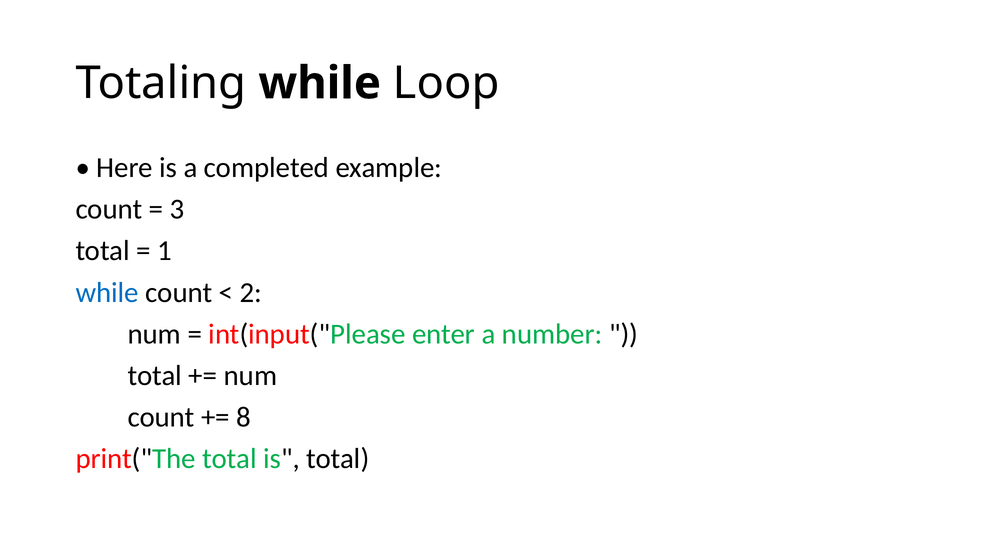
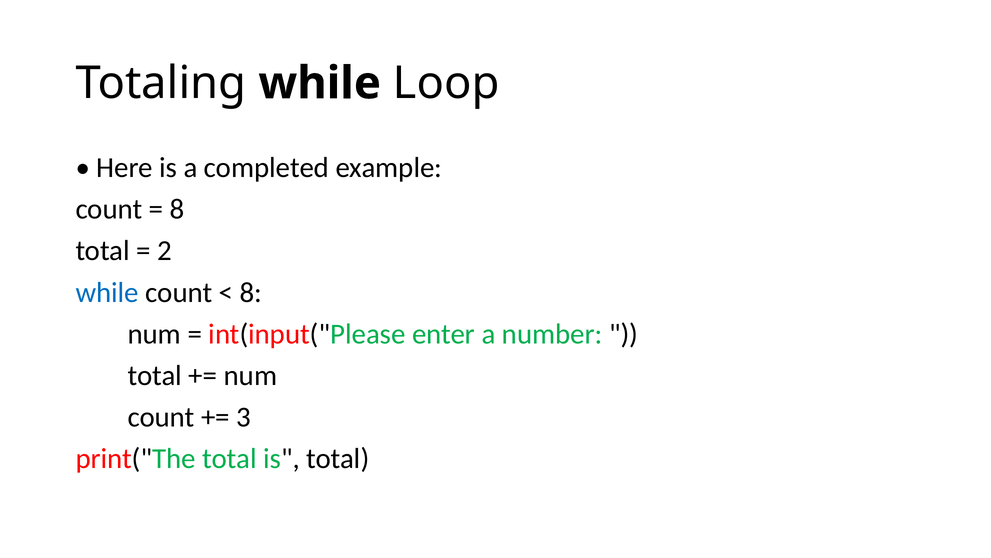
3 at (177, 209): 3 -> 8
1: 1 -> 2
2 at (251, 292): 2 -> 8
8: 8 -> 3
